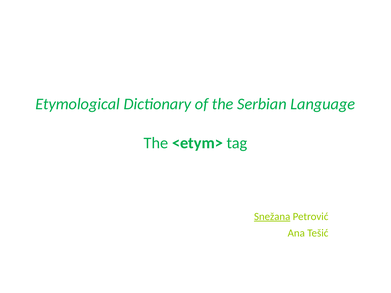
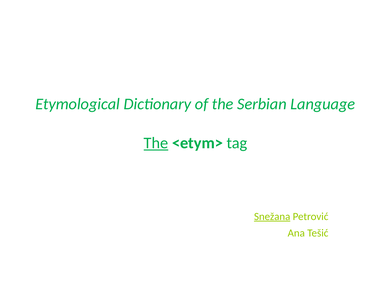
The at (156, 143) underline: none -> present
